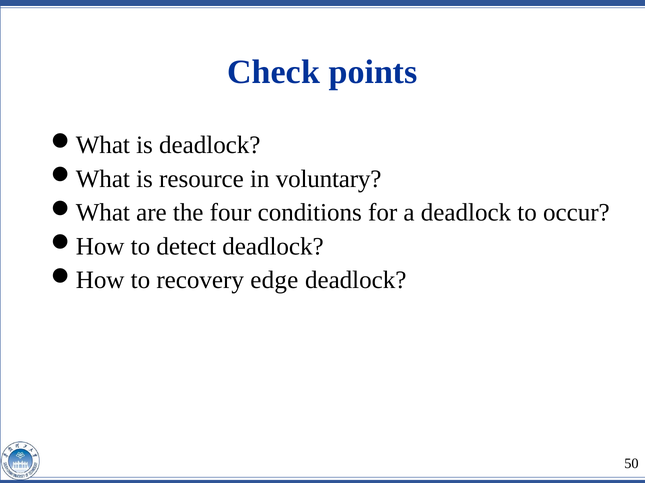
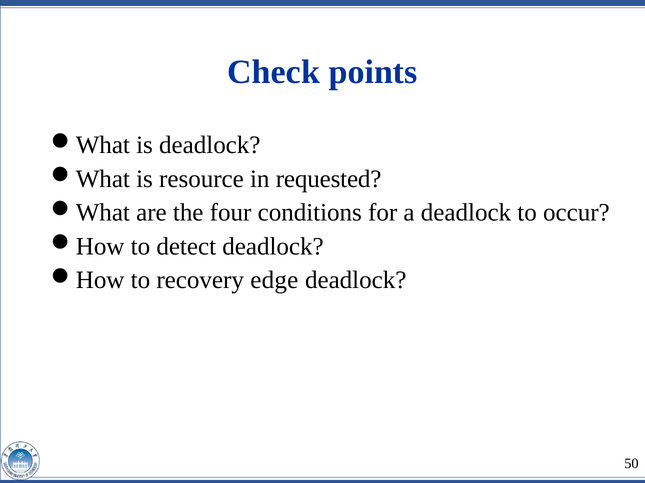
voluntary: voluntary -> requested
